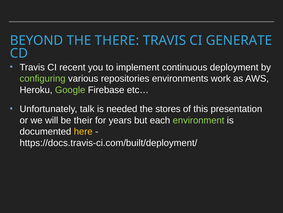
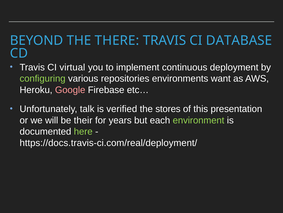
GENERATE: GENERATE -> DATABASE
recent: recent -> virtual
work: work -> want
Google colour: light green -> pink
needed: needed -> verified
here colour: yellow -> light green
https://docs.travis-ci.com/built/deployment/: https://docs.travis-ci.com/built/deployment/ -> https://docs.travis-ci.com/real/deployment/
